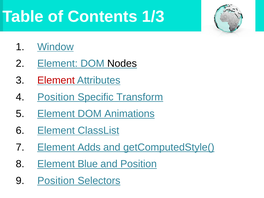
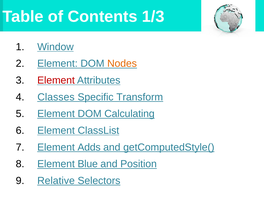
Nodes colour: black -> orange
Position at (56, 97): Position -> Classes
Animations: Animations -> Calculating
Position at (56, 181): Position -> Relative
